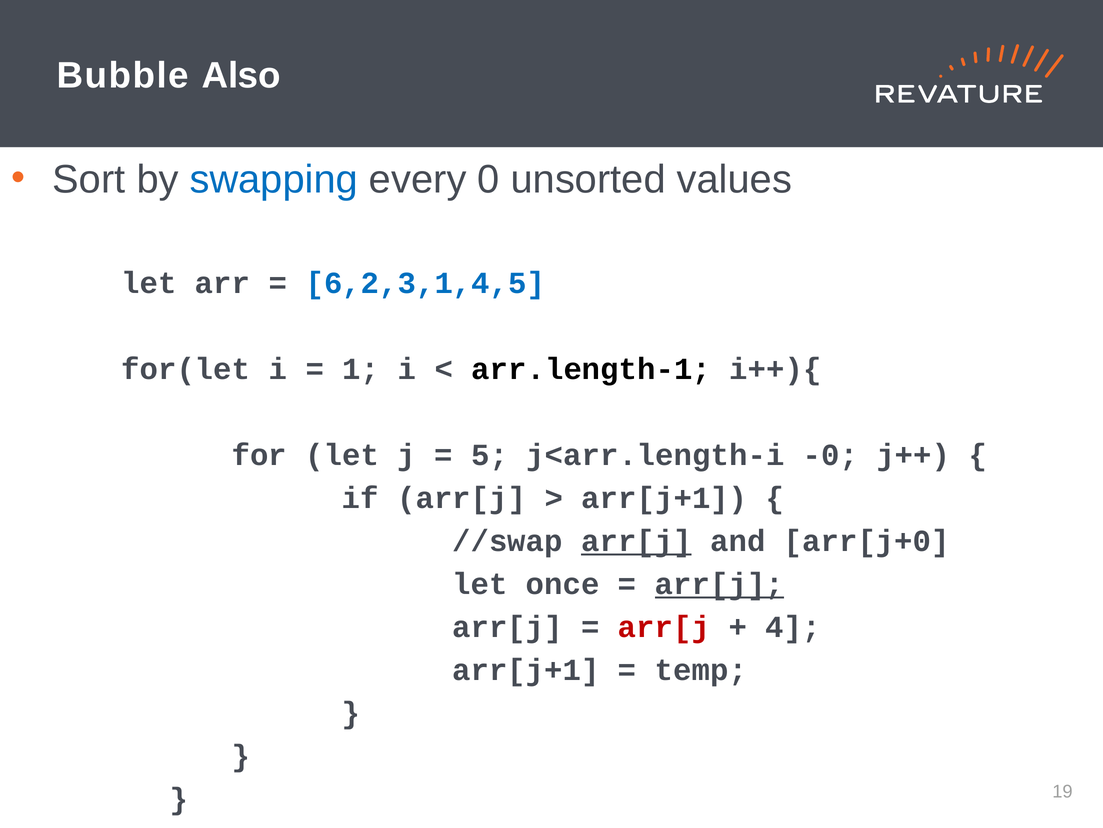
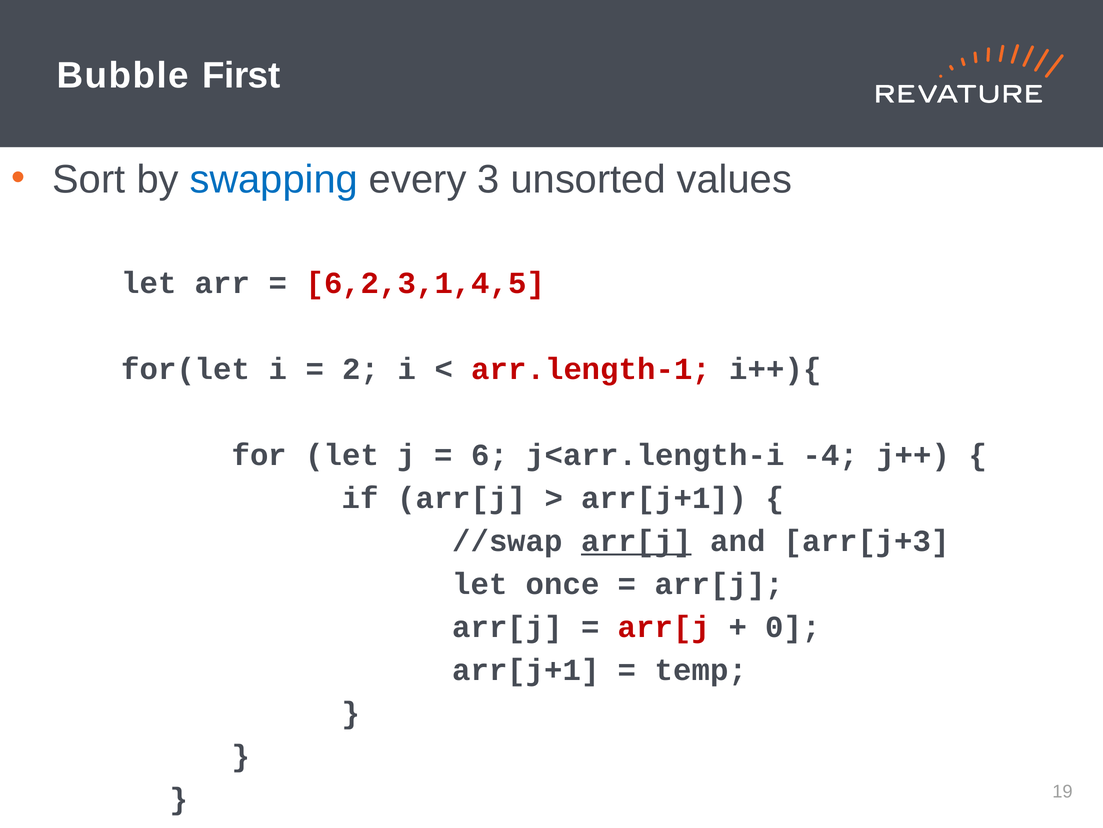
Also: Also -> First
0: 0 -> 3
6,2,3,1,4,5 colour: blue -> red
1: 1 -> 2
arr.length-1 colour: black -> red
5: 5 -> 6
-0: -0 -> -4
arr[j+0: arr[j+0 -> arr[j+3
arr[j at (719, 584) underline: present -> none
4: 4 -> 0
